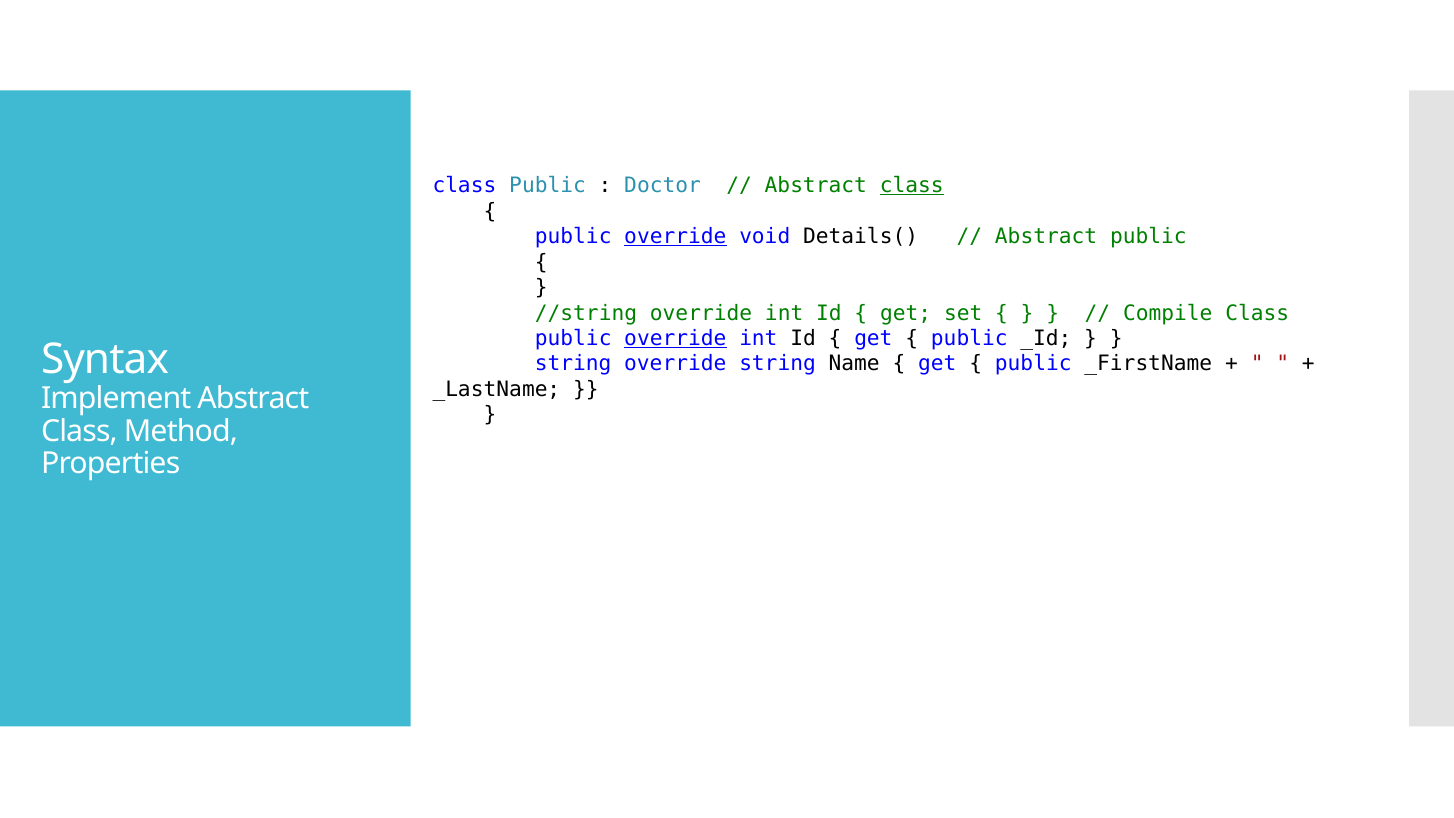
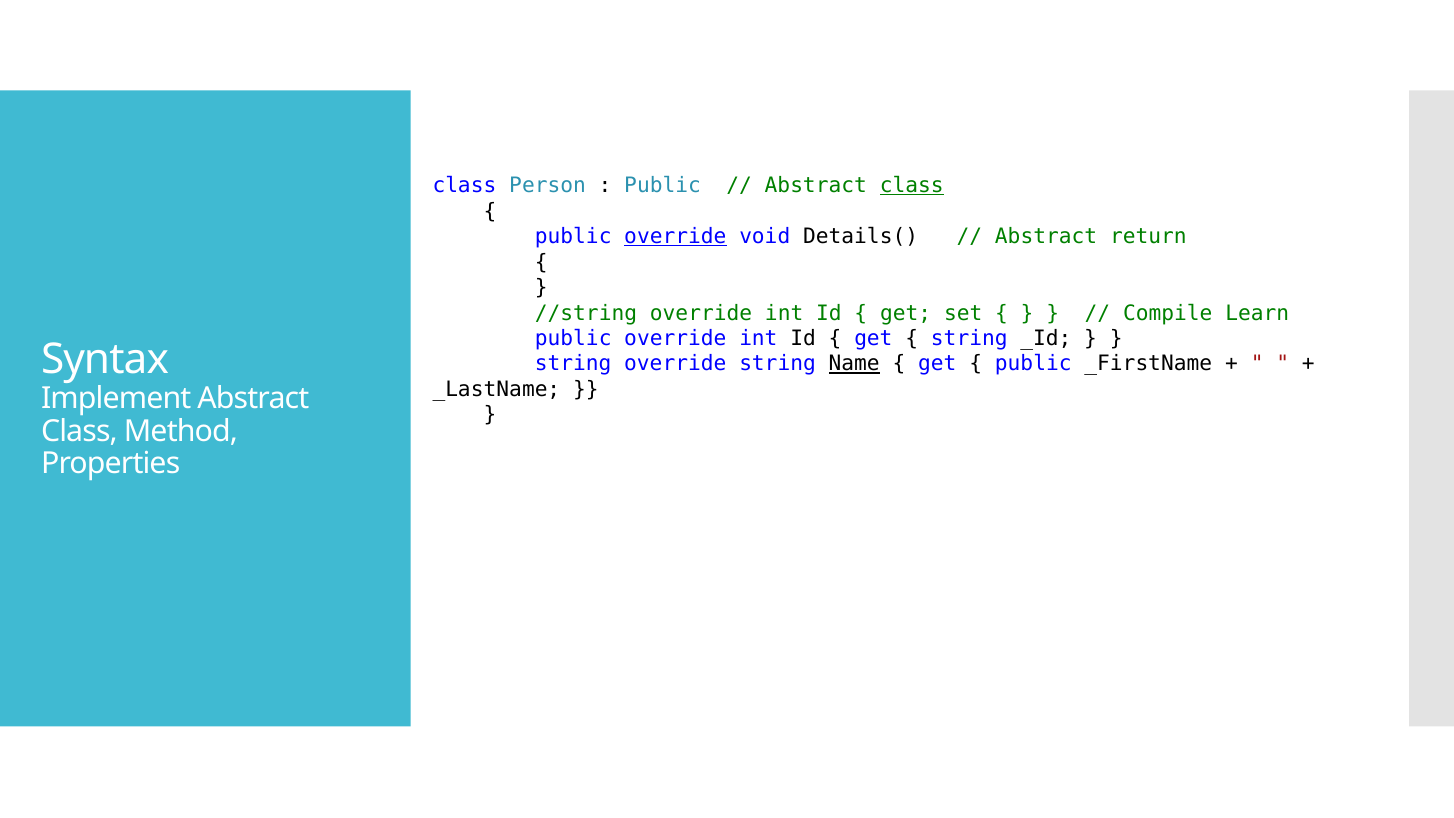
Public at (548, 186): Public -> Person
Doctor at (663, 186): Doctor -> Public
Abstract public: public -> return
Compile Class: Class -> Learn
override at (675, 338) underline: present -> none
public at (969, 338): public -> string
Name underline: none -> present
